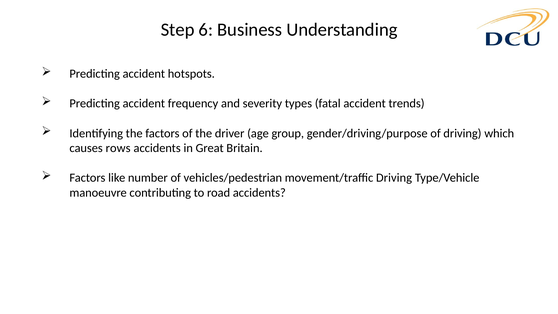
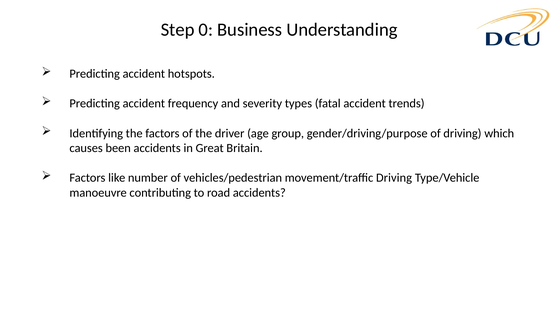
6: 6 -> 0
rows: rows -> been
